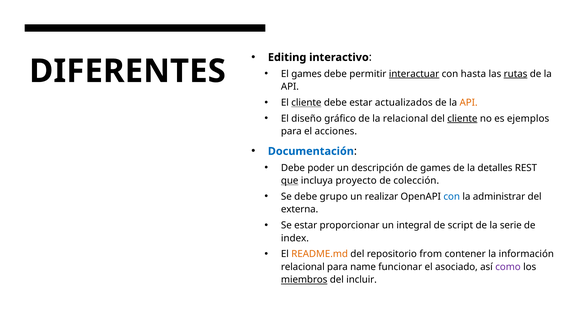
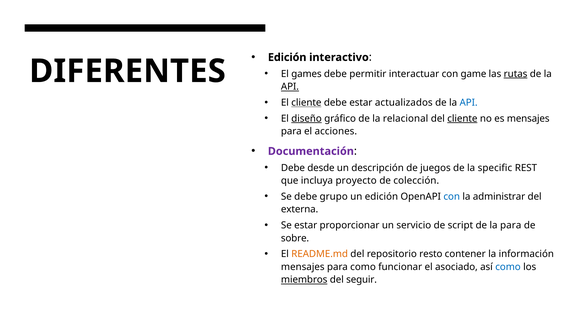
Editing at (287, 57): Editing -> Edición
interactuar underline: present -> none
hasta: hasta -> game
API at (290, 87) underline: none -> present
API at (469, 102) colour: orange -> blue
diseño underline: none -> present
es ejemplos: ejemplos -> mensajes
Documentación colour: blue -> purple
poder: poder -> desde
de games: games -> juegos
detalles: detalles -> specific
que underline: present -> none
un realizar: realizar -> edición
integral: integral -> servicio
la serie: serie -> para
index: index -> sobre
from: from -> resto
relacional at (303, 266): relacional -> mensajes
para name: name -> como
como at (508, 266) colour: purple -> blue
incluir: incluir -> seguir
